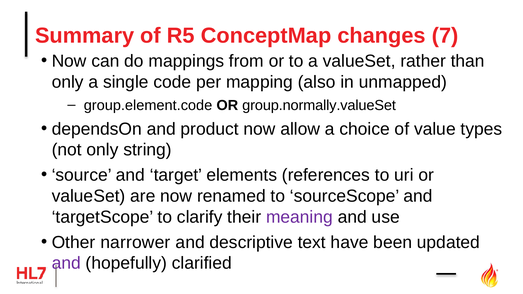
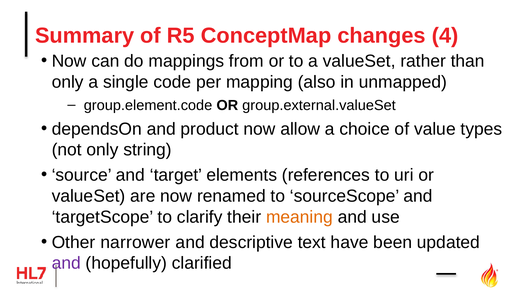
7: 7 -> 4
group.normally.valueSet: group.normally.valueSet -> group.external.valueSet
meaning colour: purple -> orange
